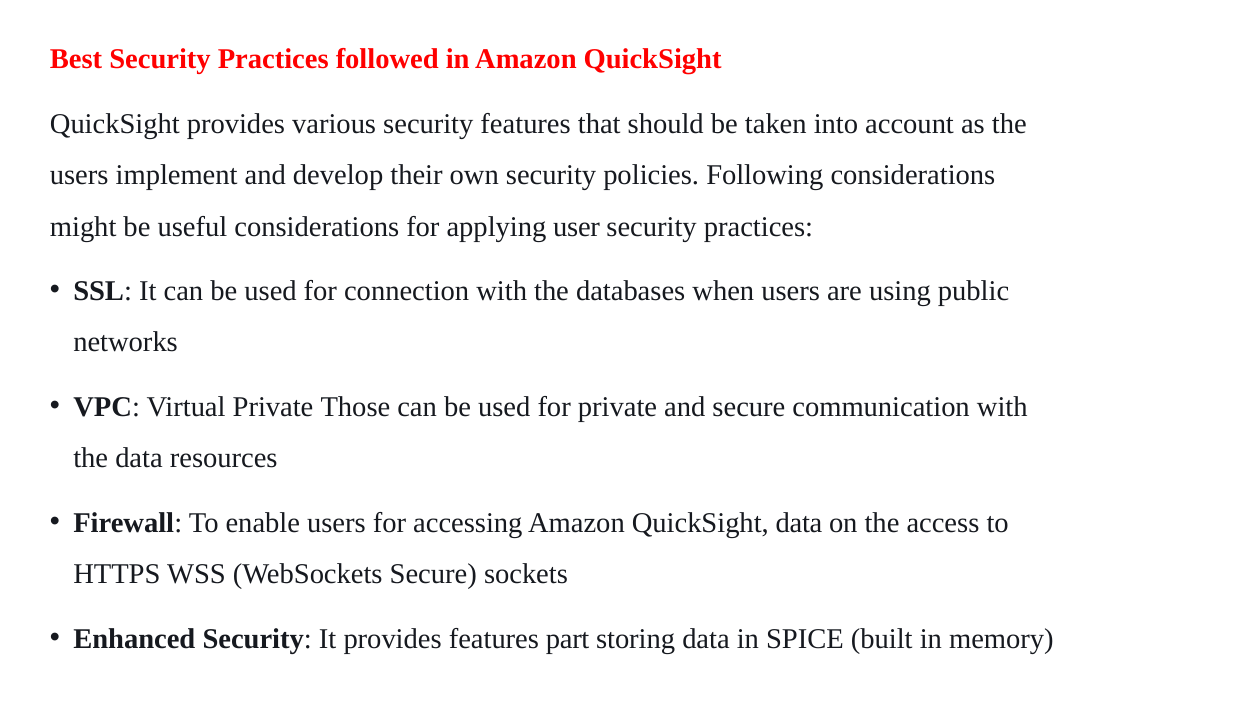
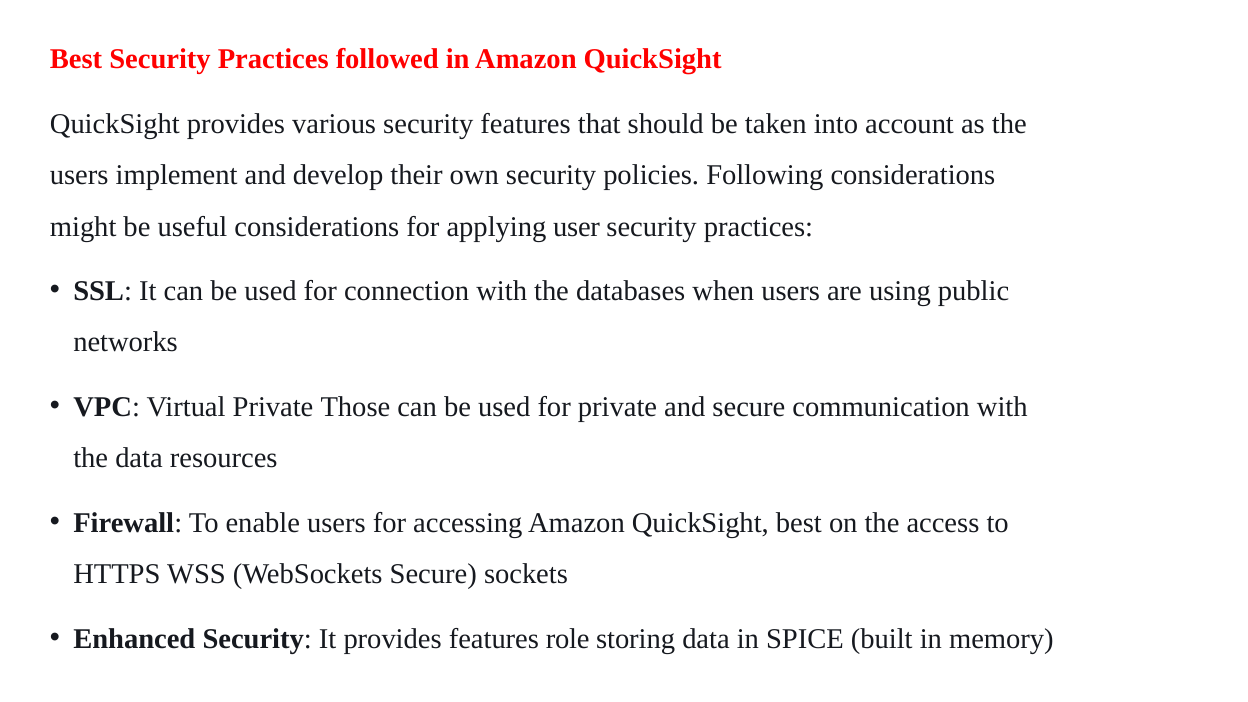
QuickSight data: data -> best
part: part -> role
